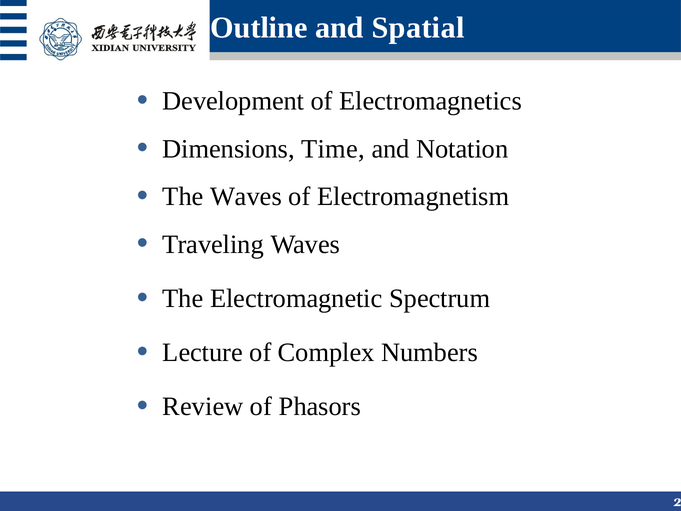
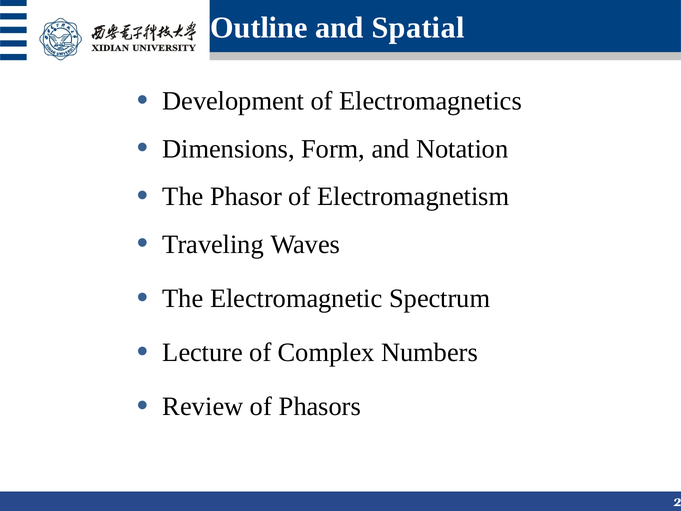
Time: Time -> Form
The Waves: Waves -> Phasor
